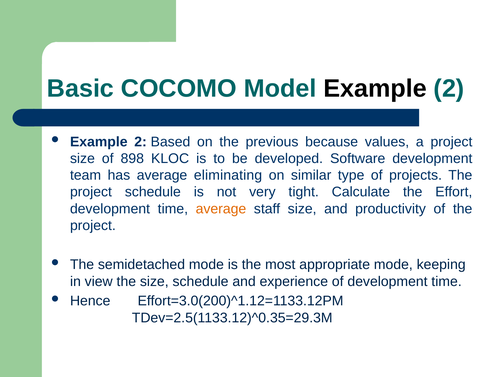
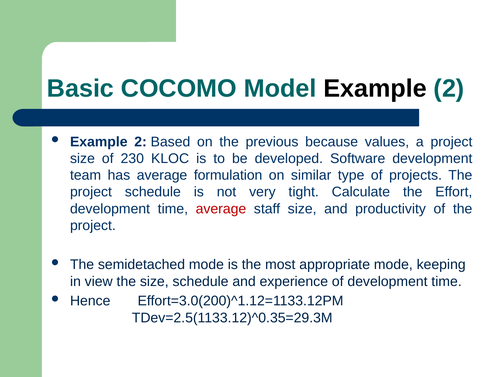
898: 898 -> 230
eliminating: eliminating -> formulation
average at (221, 209) colour: orange -> red
